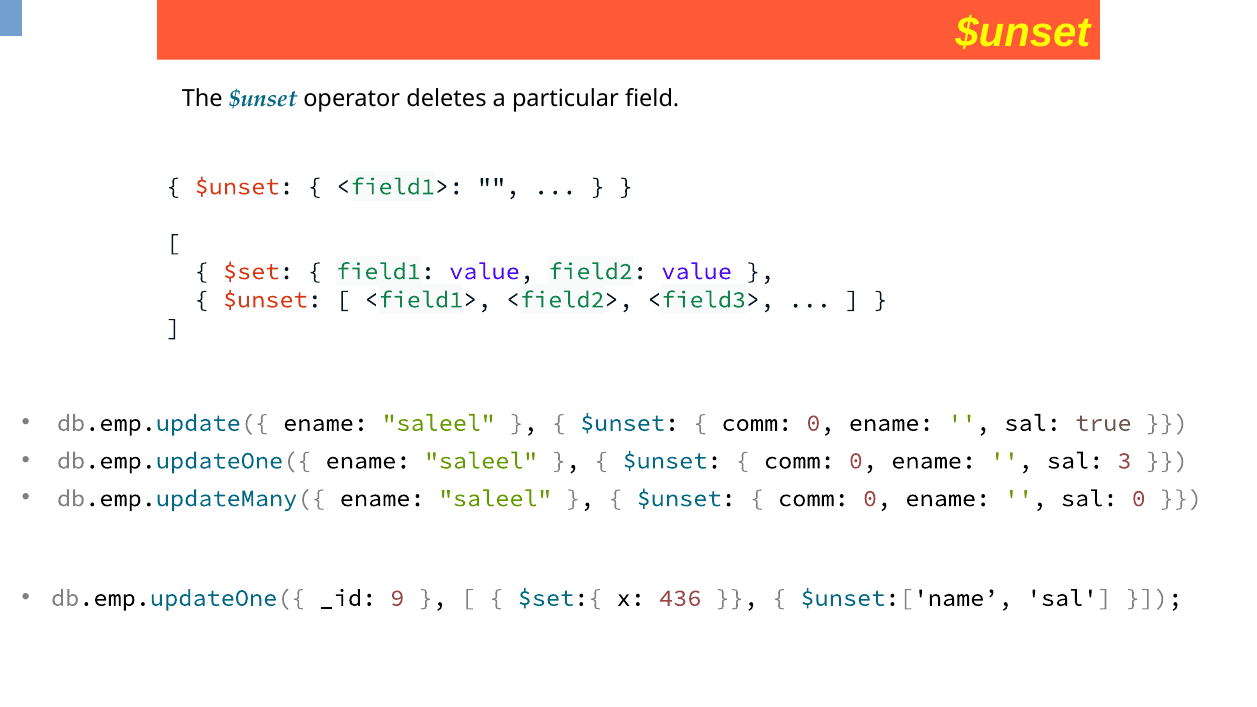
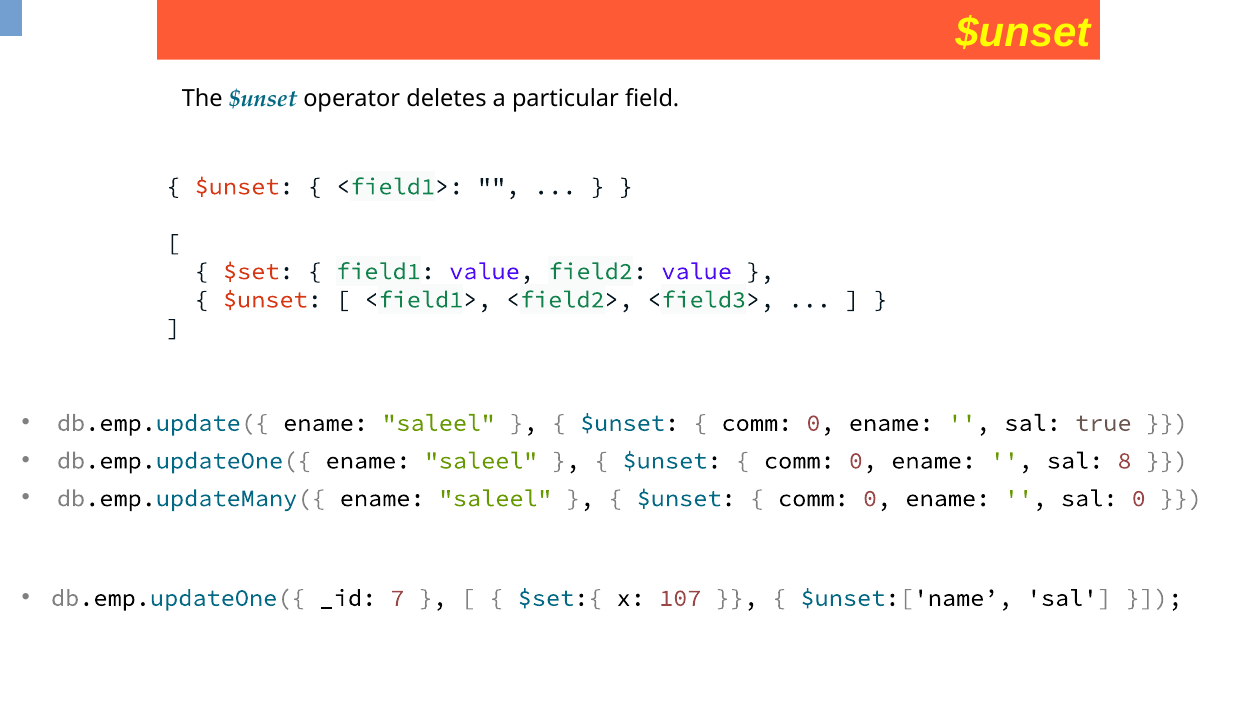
3: 3 -> 8
9: 9 -> 7
436: 436 -> 107
